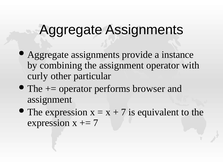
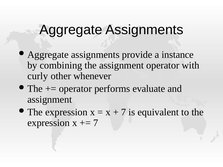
particular: particular -> whenever
browser: browser -> evaluate
